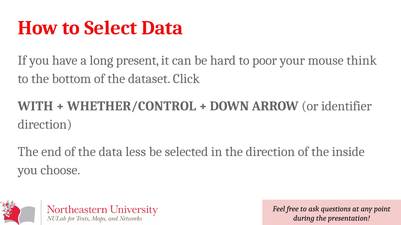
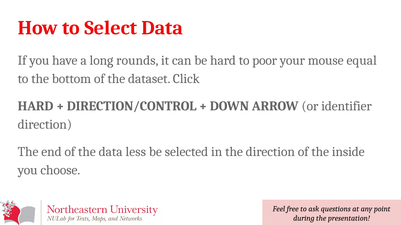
present: present -> rounds
think: think -> equal
WITH at (35, 106): WITH -> HARD
WHETHER/CONTROL: WHETHER/CONTROL -> DIRECTION/CONTROL
